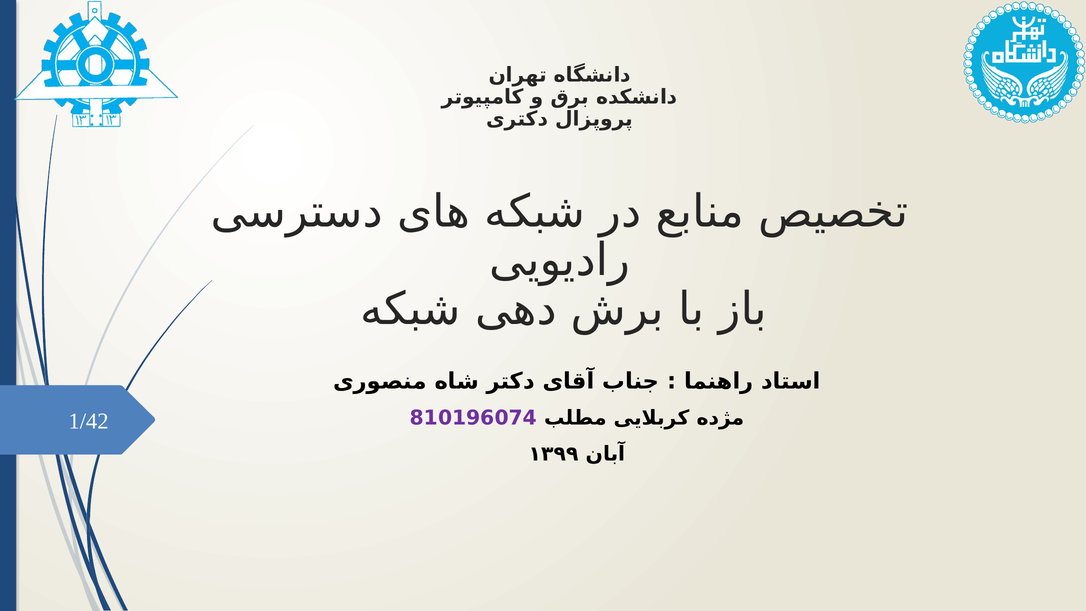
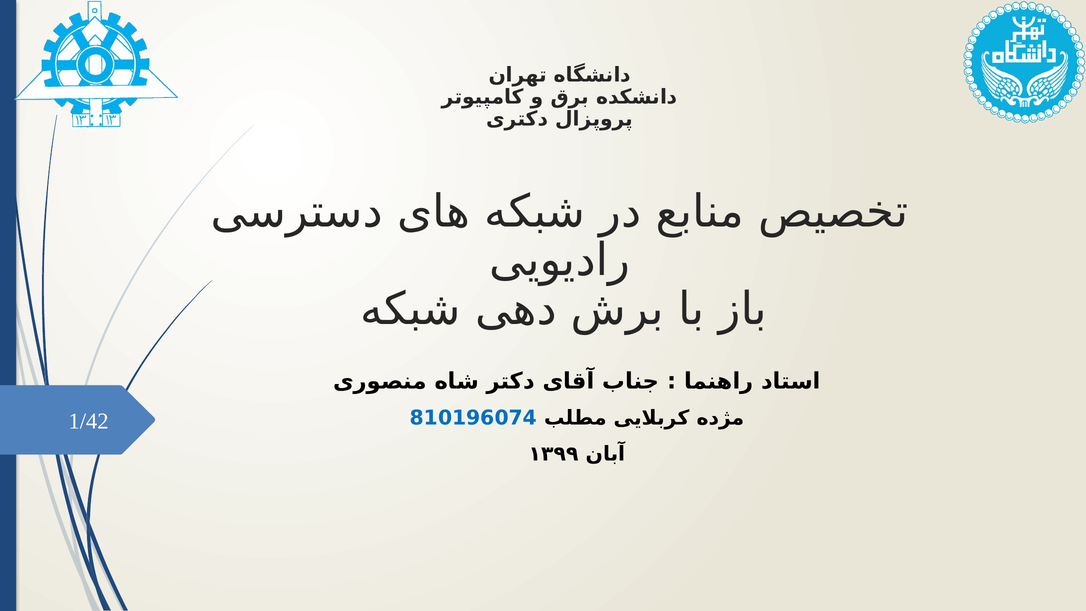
810196074 colour: purple -> blue
